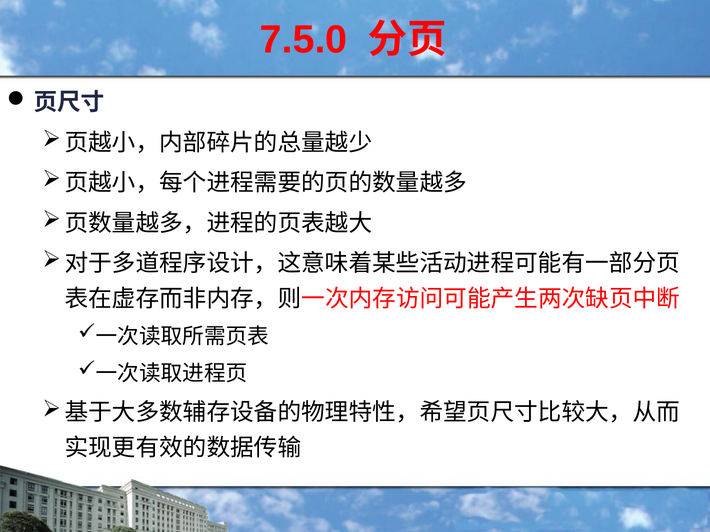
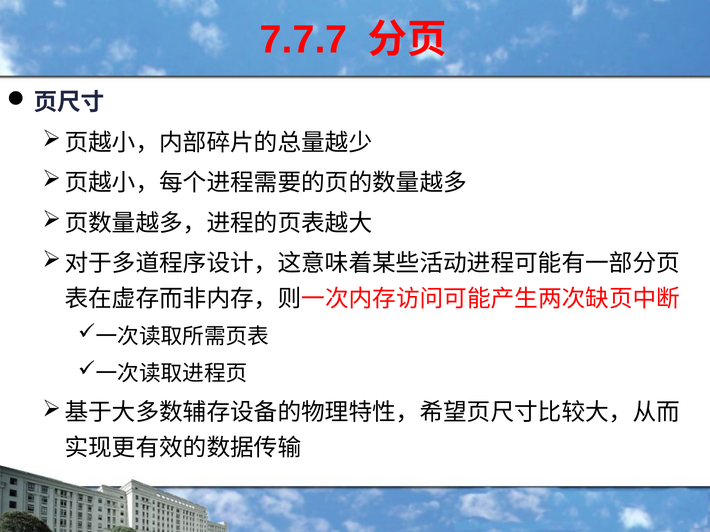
7.5.0: 7.5.0 -> 7.7.7
